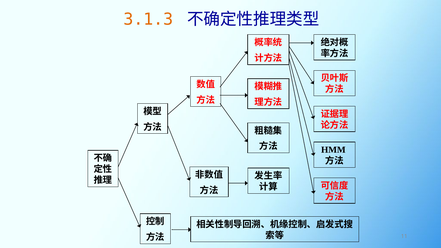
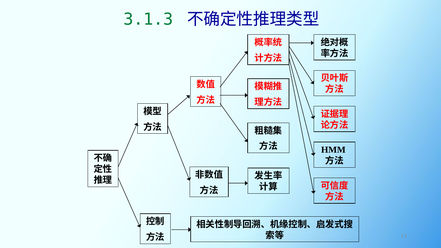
3.1.3 colour: orange -> green
